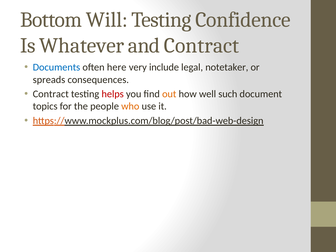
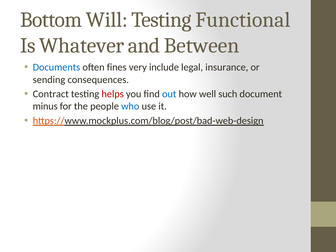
Confidence: Confidence -> Functional
and Contract: Contract -> Between
here: here -> fines
notetaker: notetaker -> insurance
spreads: spreads -> sending
out colour: orange -> blue
topics: topics -> minus
who colour: orange -> blue
